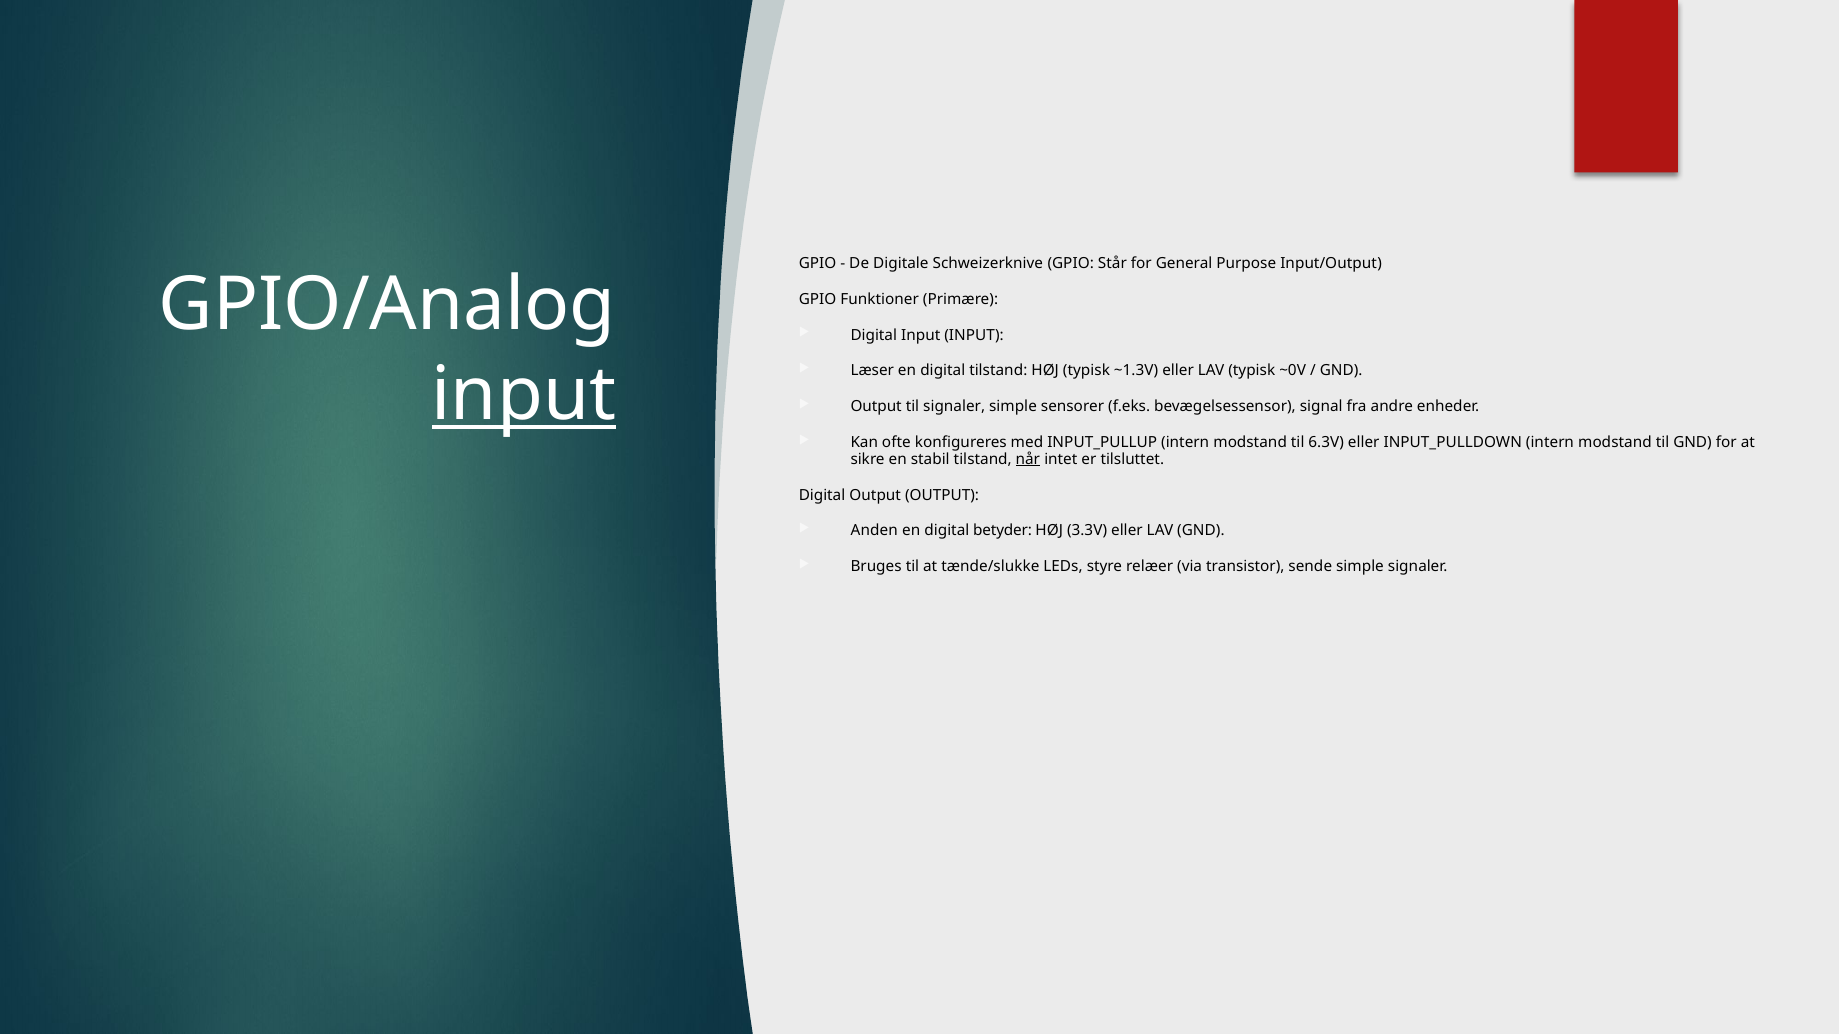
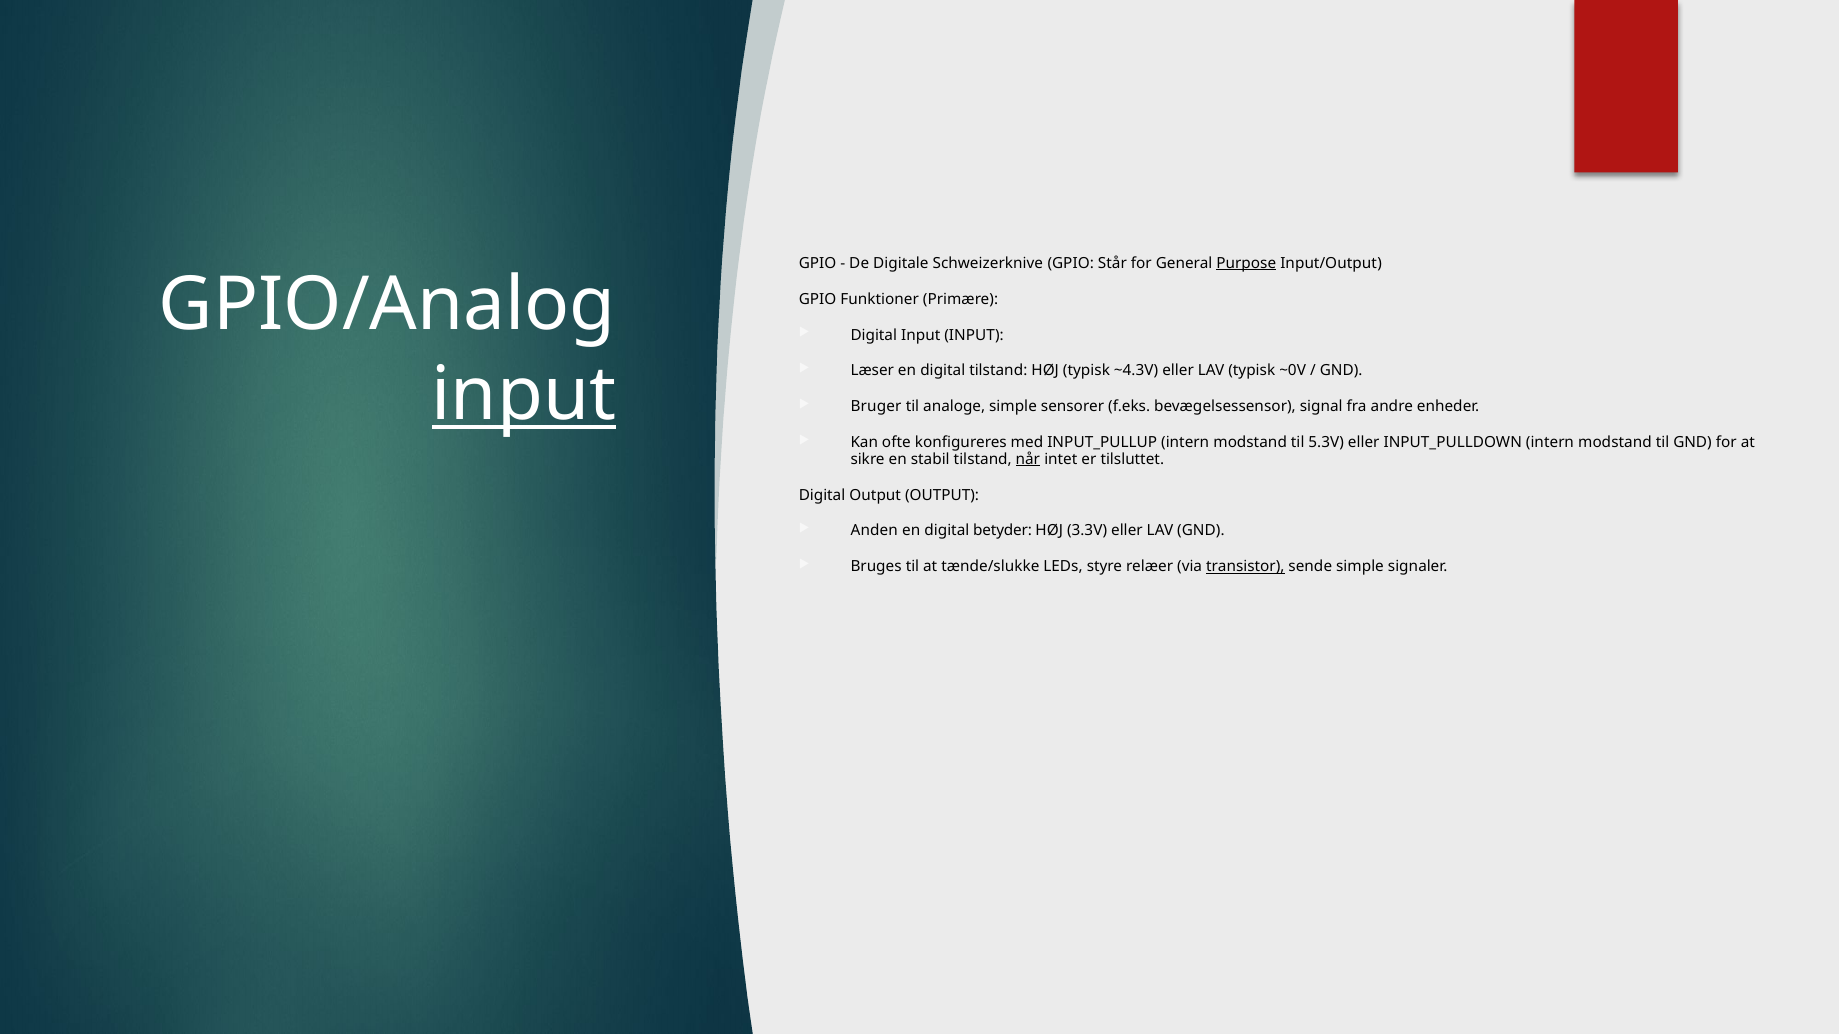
Purpose underline: none -> present
~1.3V: ~1.3V -> ~4.3V
Output at (876, 407): Output -> Bruger
til signaler: signaler -> analoge
6.3V: 6.3V -> 5.3V
transistor underline: none -> present
